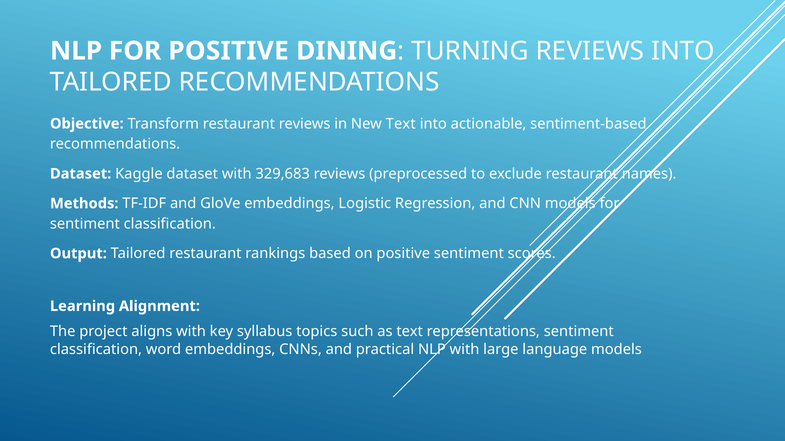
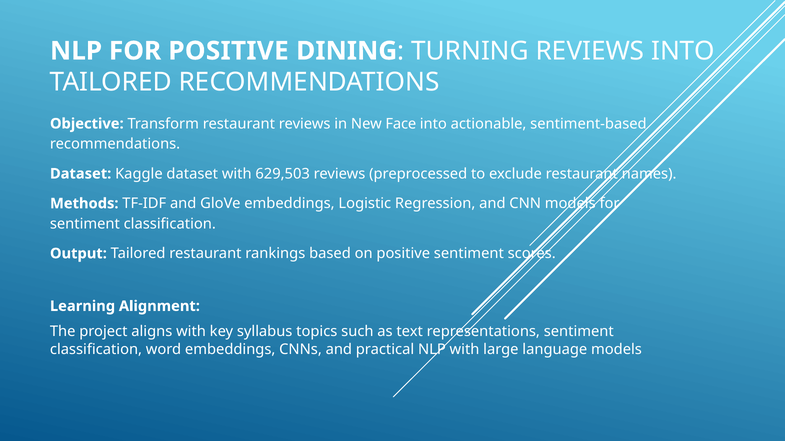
New Text: Text -> Face
329,683: 329,683 -> 629,503
